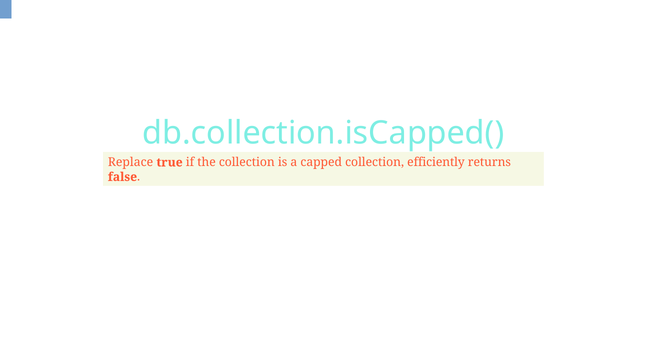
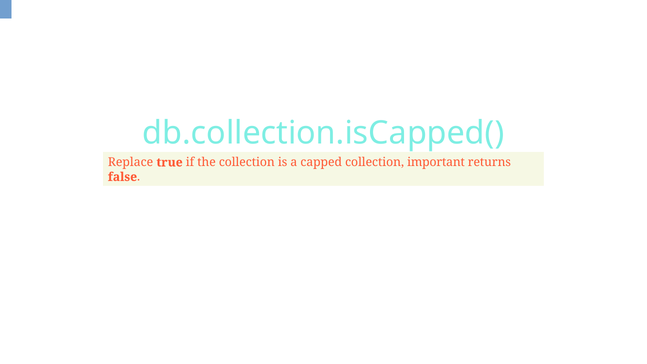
efficiently: efficiently -> important
